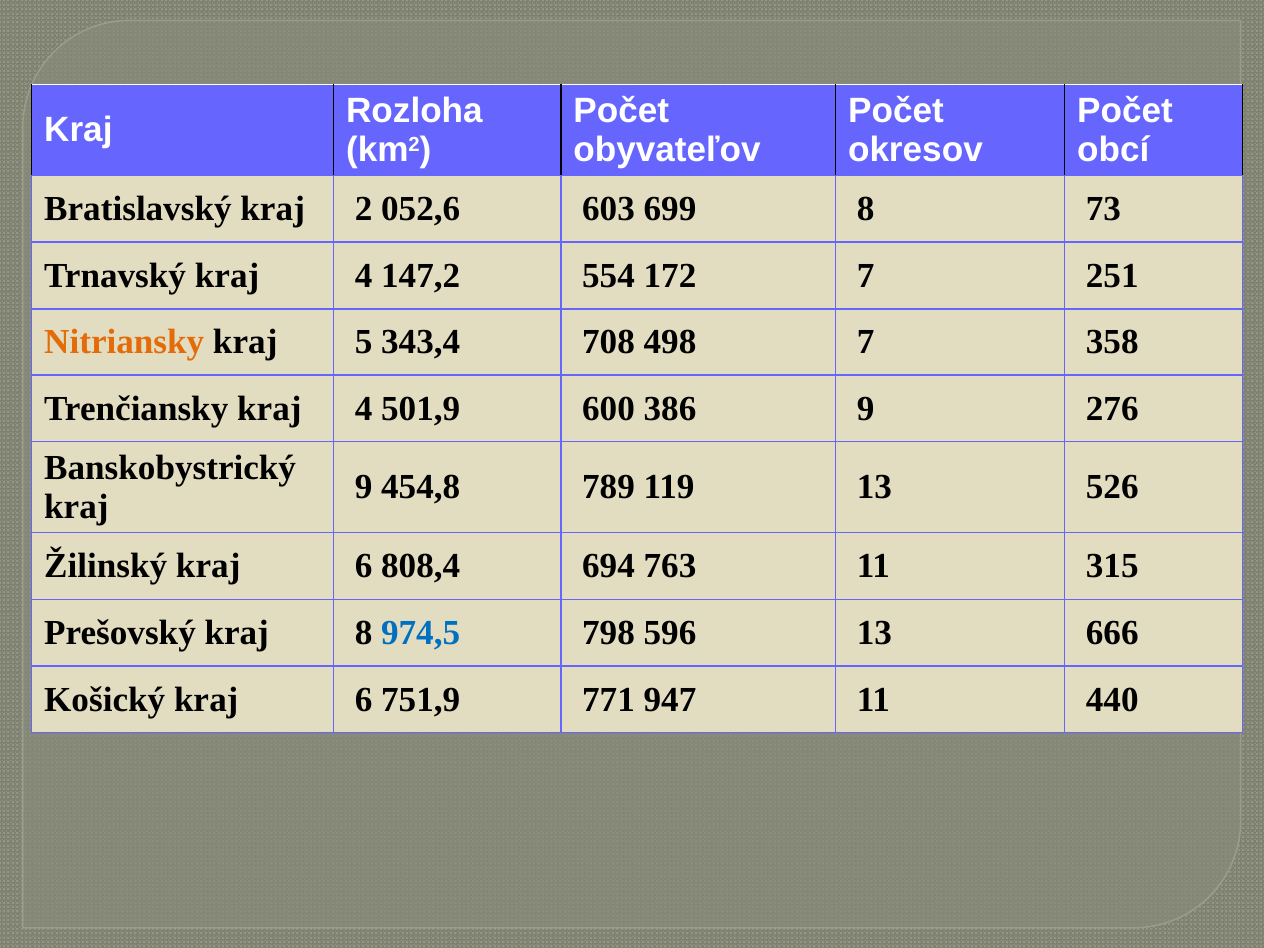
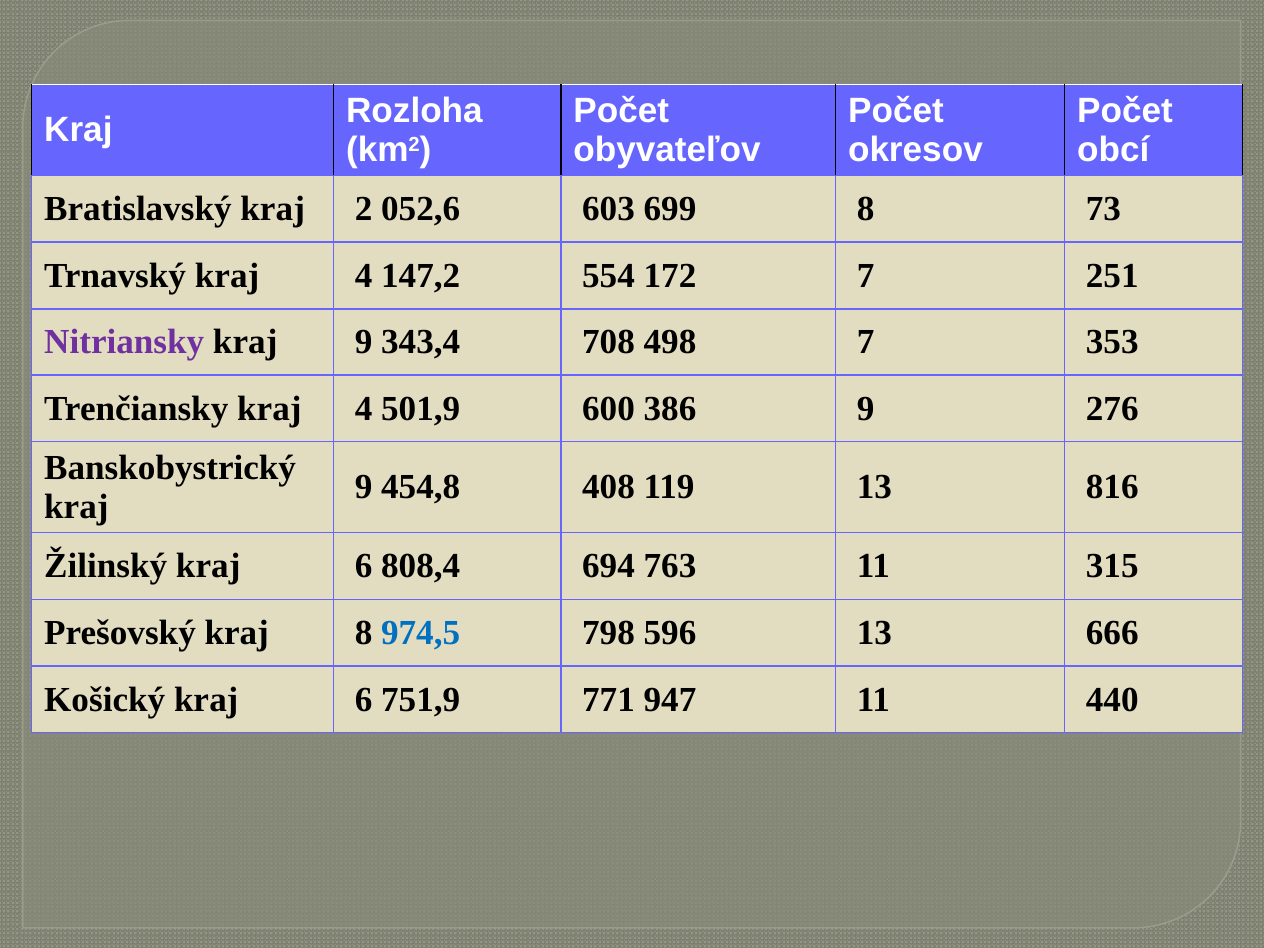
Nitriansky colour: orange -> purple
5 at (364, 342): 5 -> 9
358: 358 -> 353
789: 789 -> 408
526: 526 -> 816
